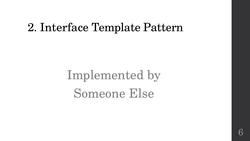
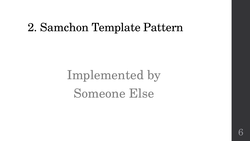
Interface: Interface -> Samchon
